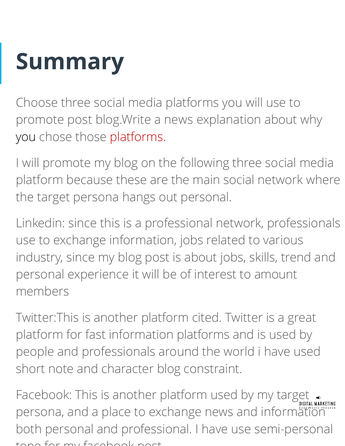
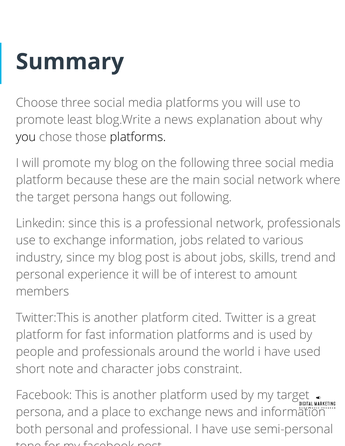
promote post: post -> least
platforms at (138, 137) colour: red -> black
out personal: personal -> following
character blog: blog -> jobs
